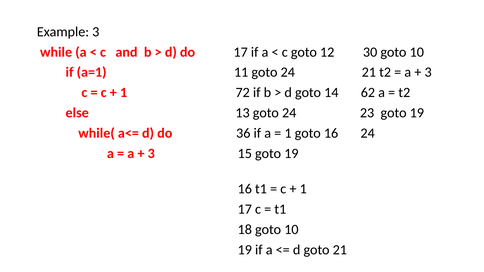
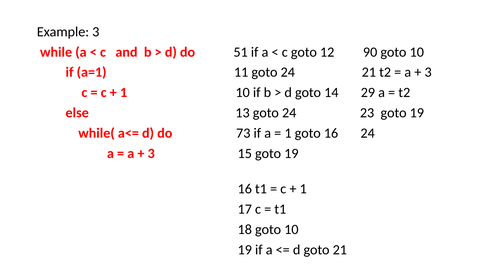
do 17: 17 -> 51
30: 30 -> 90
1 72: 72 -> 10
62: 62 -> 29
36: 36 -> 73
